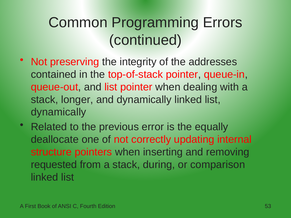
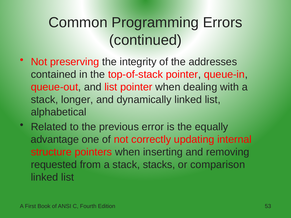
dynamically at (59, 112): dynamically -> alphabetical
deallocate: deallocate -> advantage
during: during -> stacks
